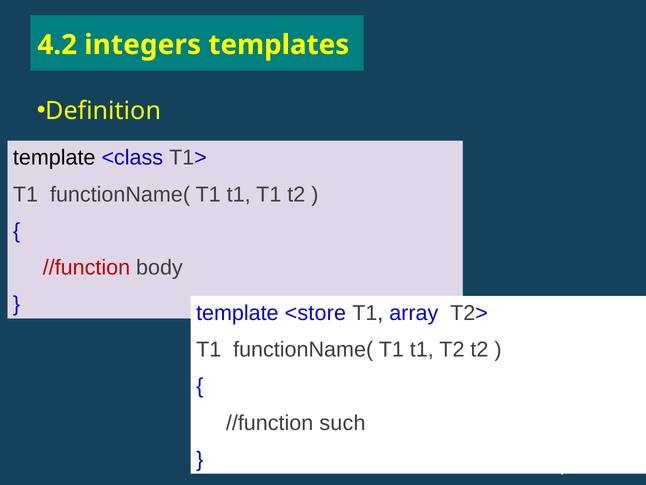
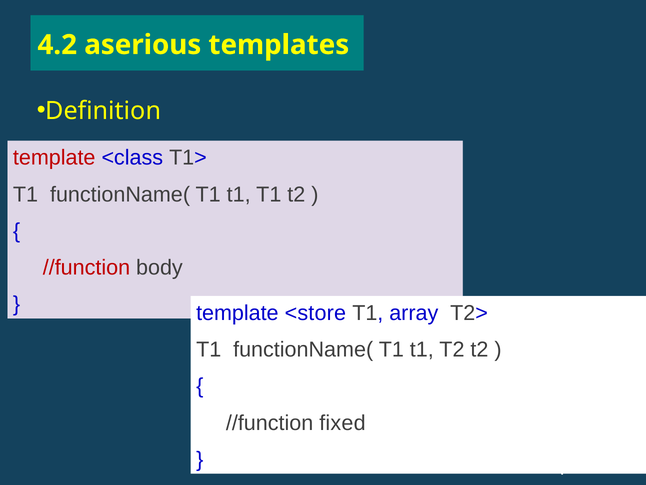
integers: integers -> aserious
template at (54, 158) colour: black -> red
such: such -> fixed
